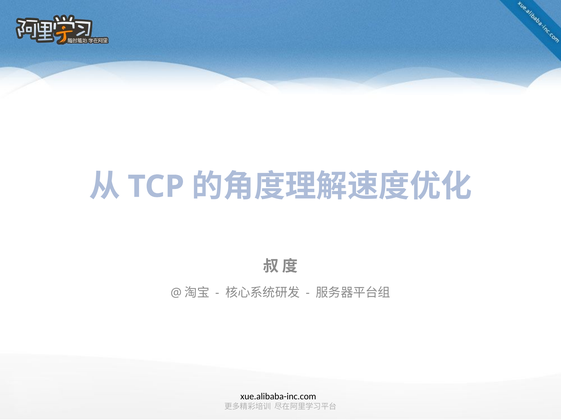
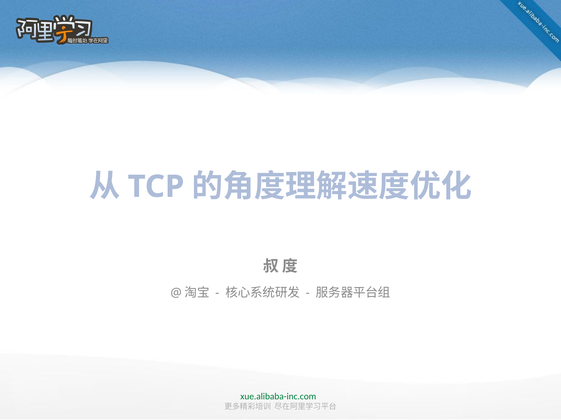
xue.alibaba-inc.com colour: black -> green
